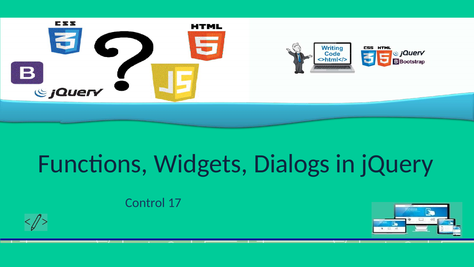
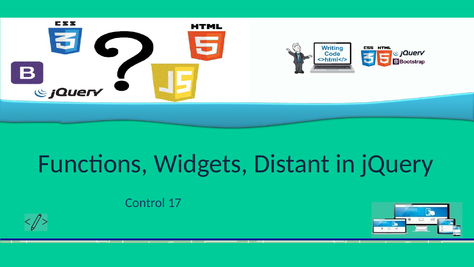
Dialogs: Dialogs -> Distant
